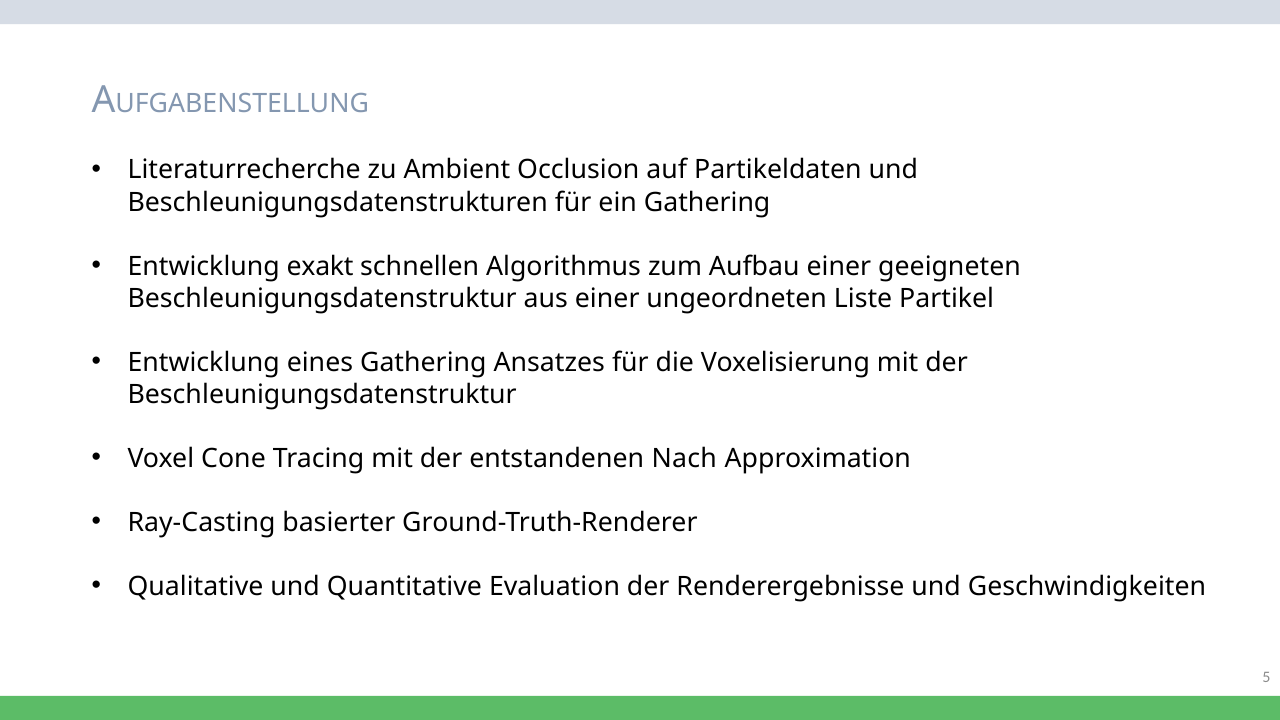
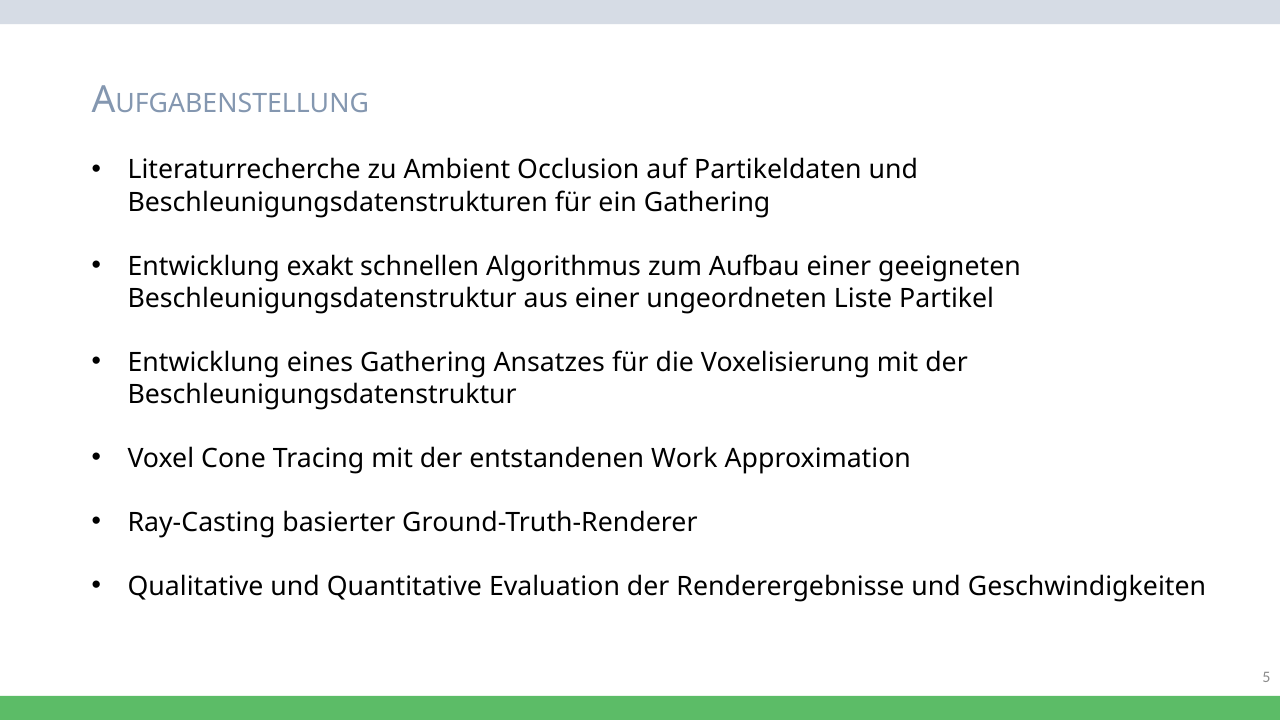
Nach: Nach -> Work
